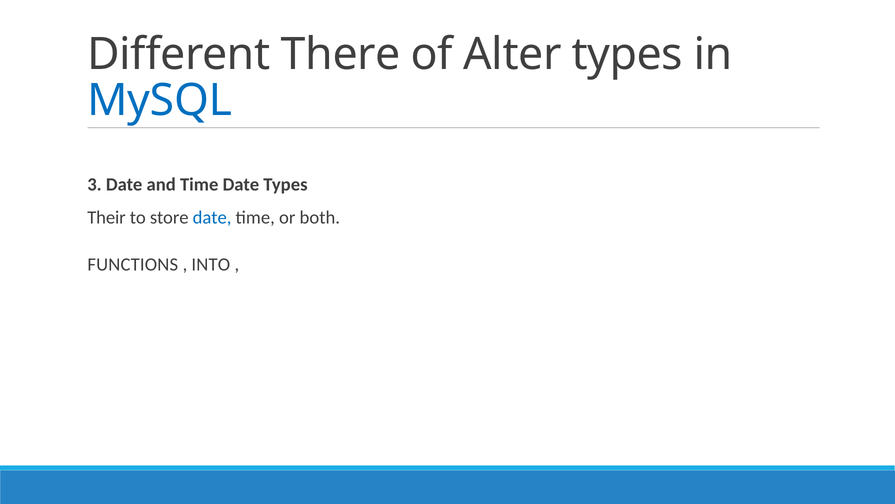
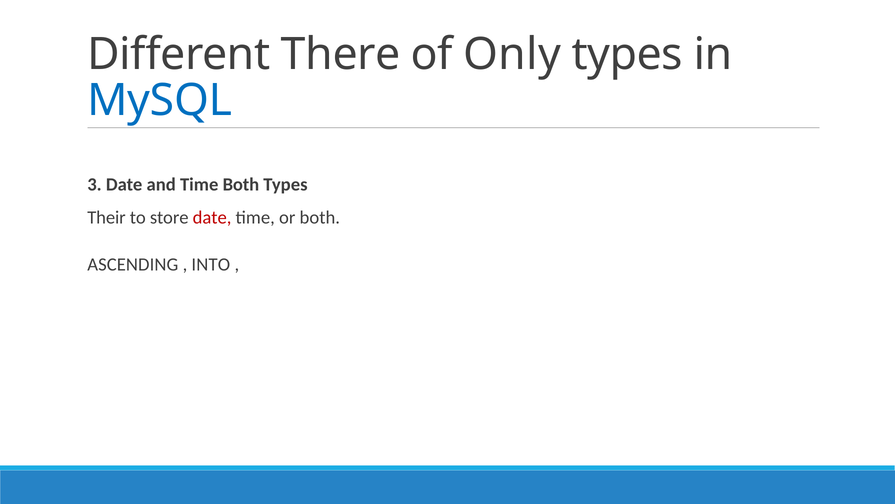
Alter: Alter -> Only
Time Date: Date -> Both
date at (212, 217) colour: blue -> red
FUNCTIONS: FUNCTIONS -> ASCENDING
